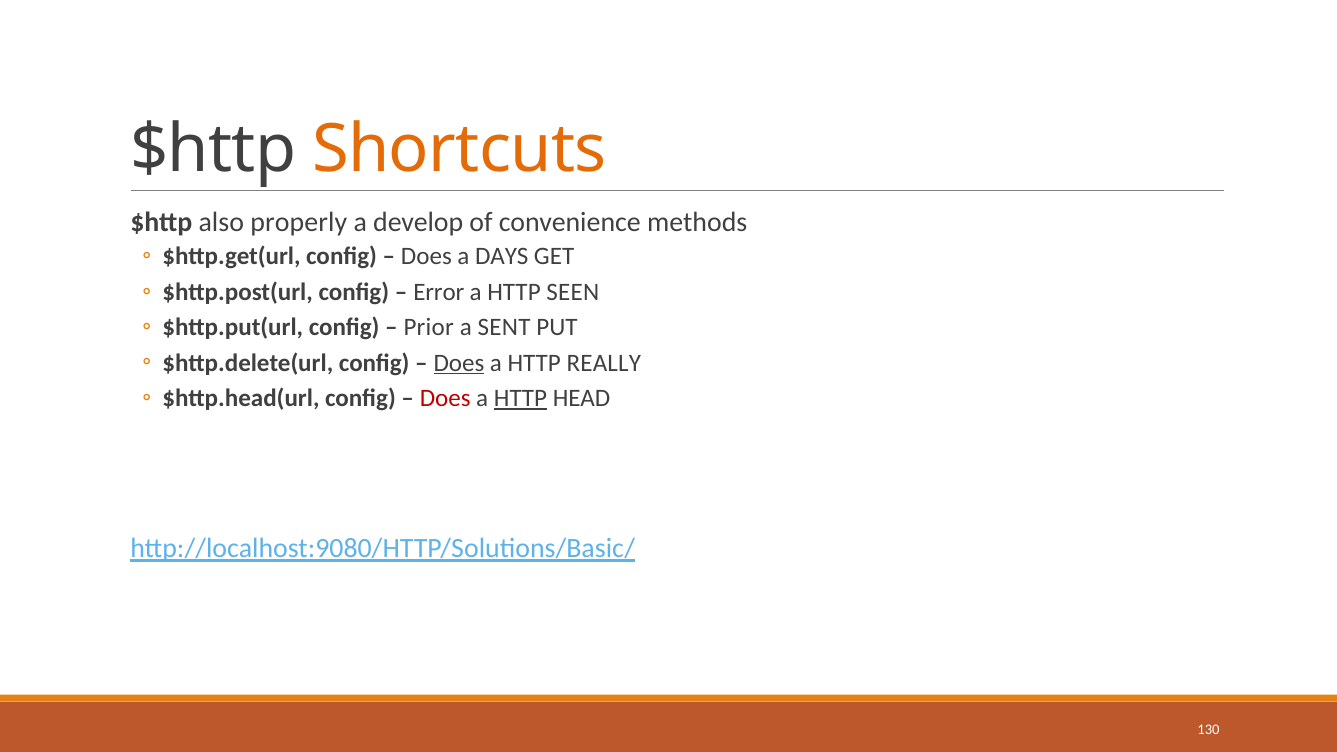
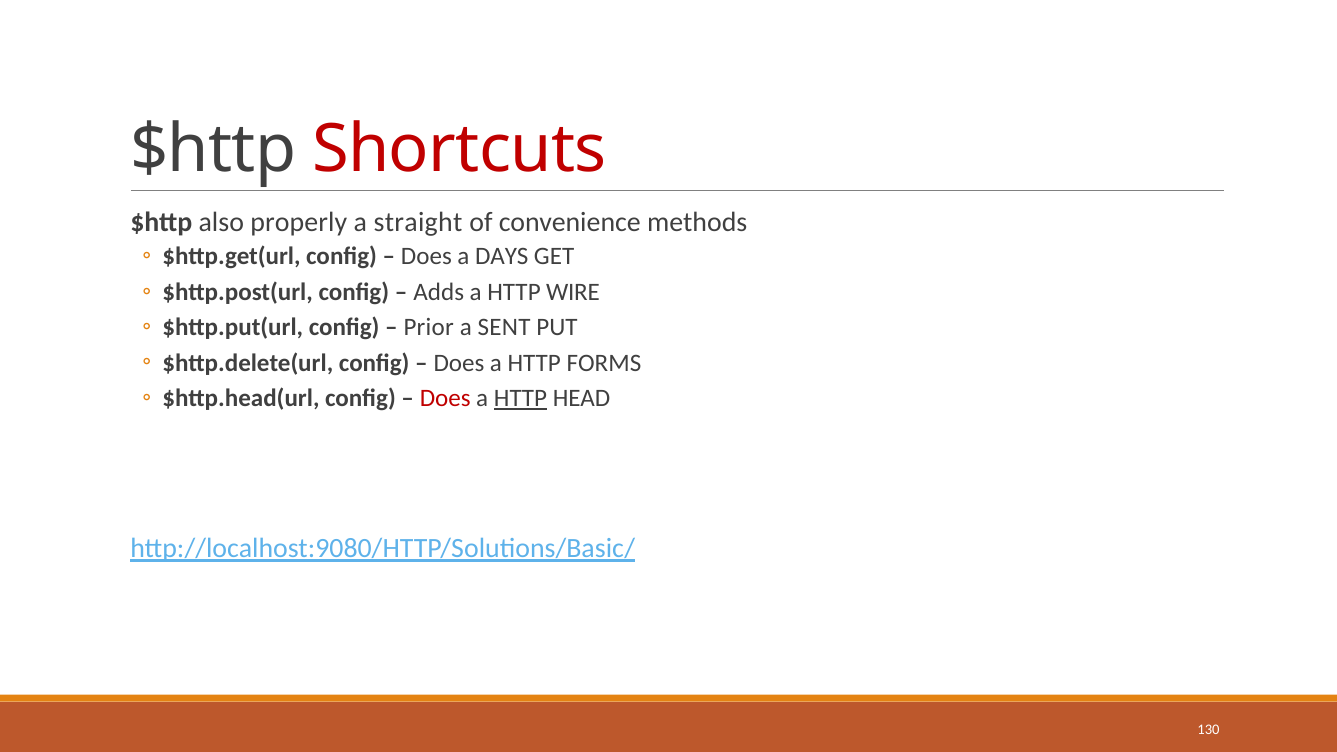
Shortcuts colour: orange -> red
develop: develop -> straight
Error: Error -> Adds
SEEN: SEEN -> WIRE
Does at (459, 363) underline: present -> none
REALLY: REALLY -> FORMS
